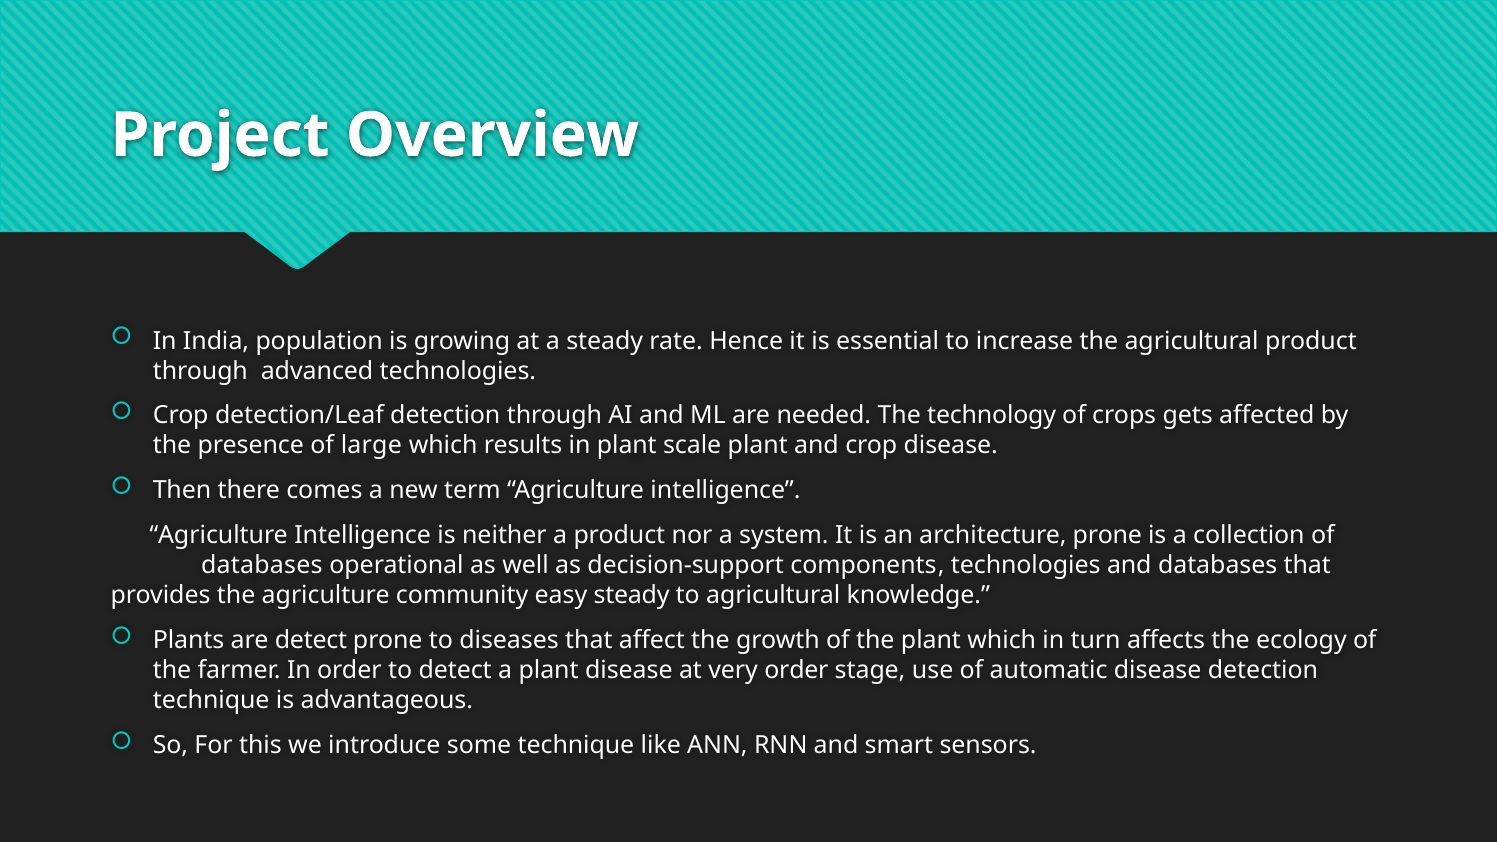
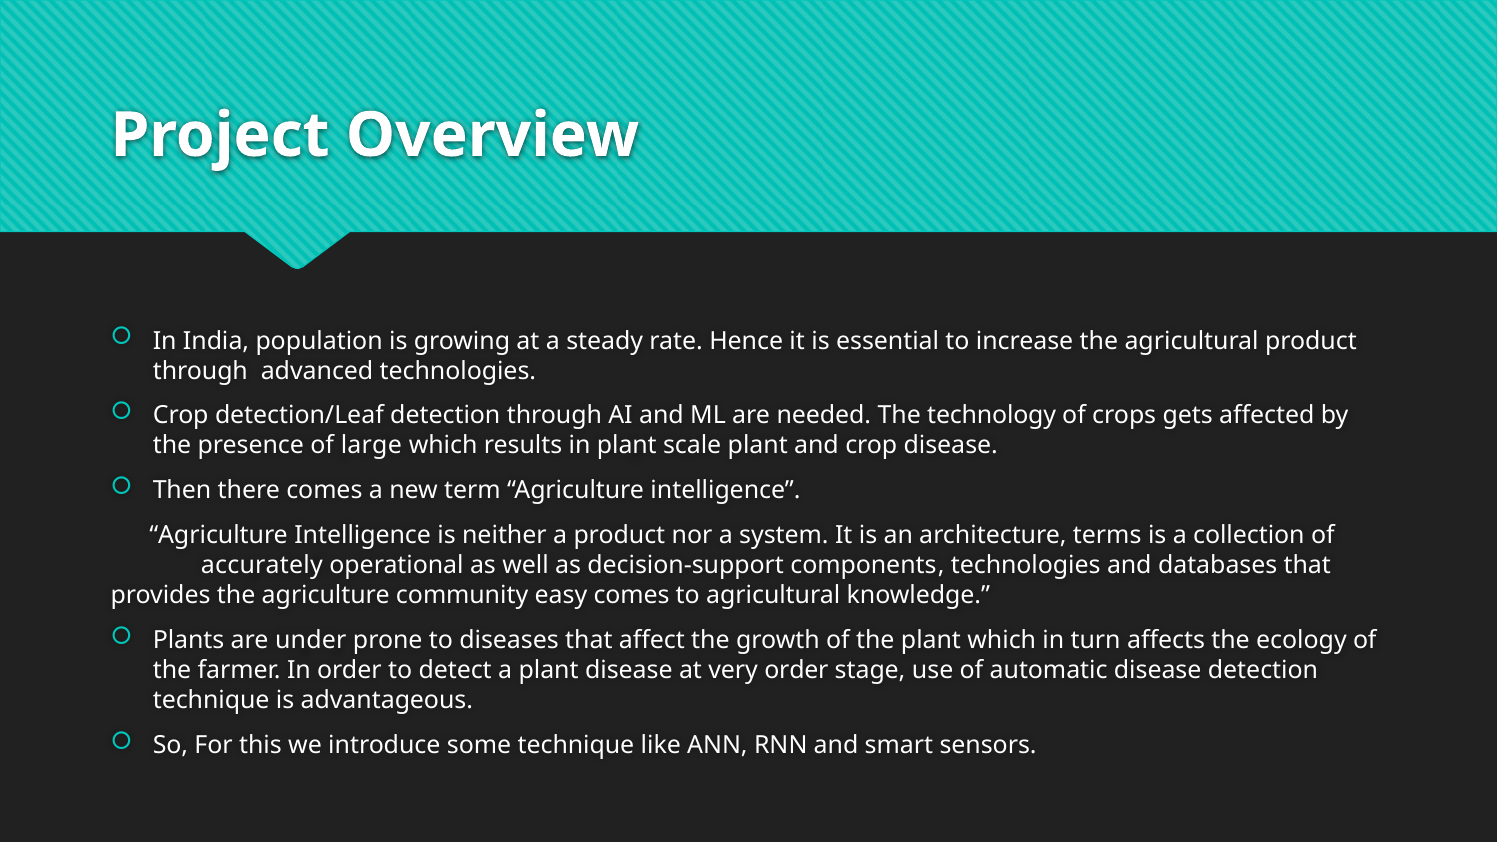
architecture prone: prone -> terms
databases at (262, 565): databases -> accurately
easy steady: steady -> comes
are detect: detect -> under
